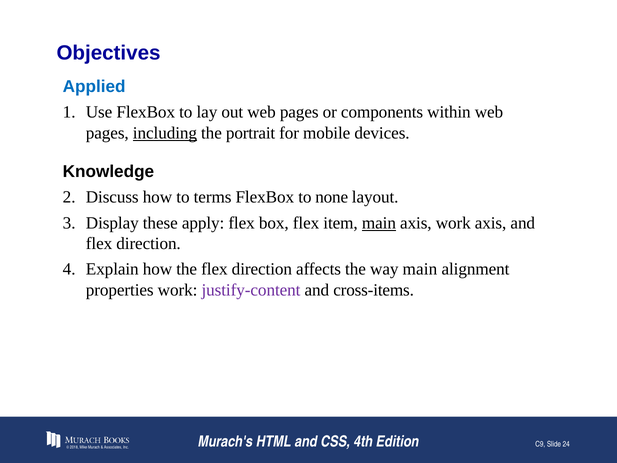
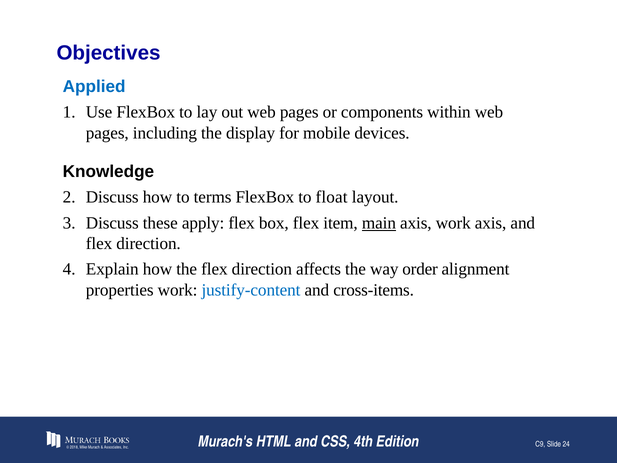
including underline: present -> none
portrait: portrait -> display
none: none -> float
Display at (112, 223): Display -> Discuss
way main: main -> order
justify-content colour: purple -> blue
